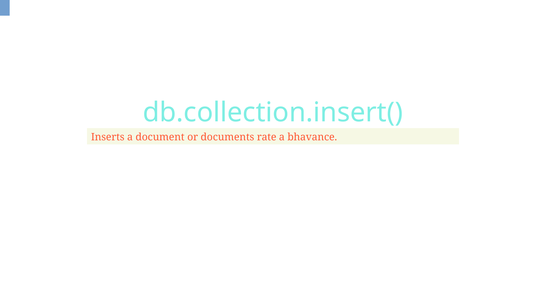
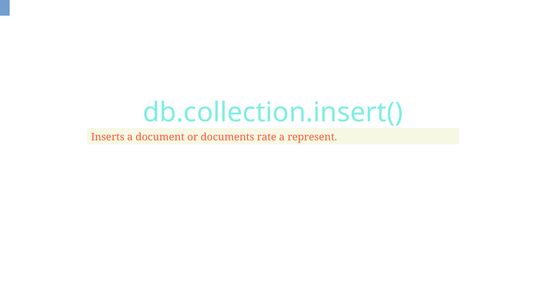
bhavance: bhavance -> represent
